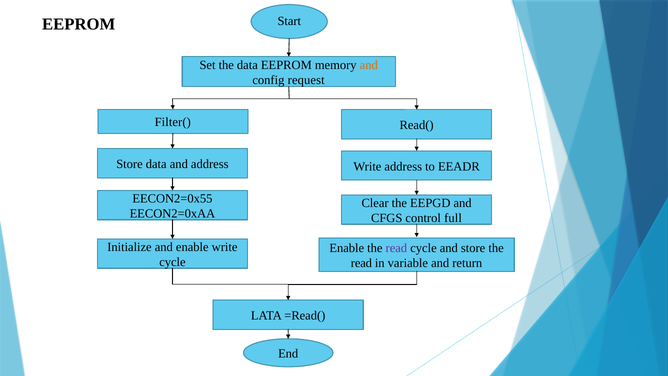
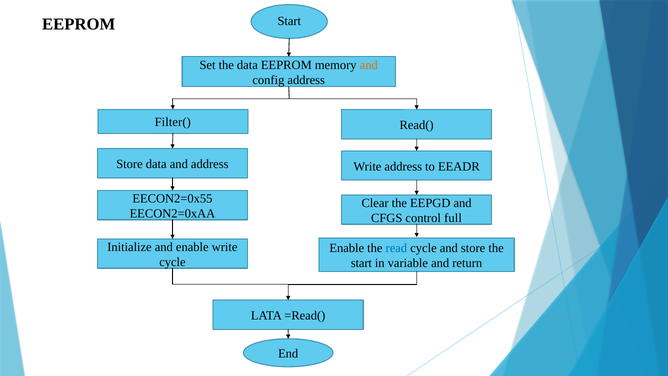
config request: request -> address
read at (396, 248) colour: purple -> blue
read at (361, 263): read -> start
